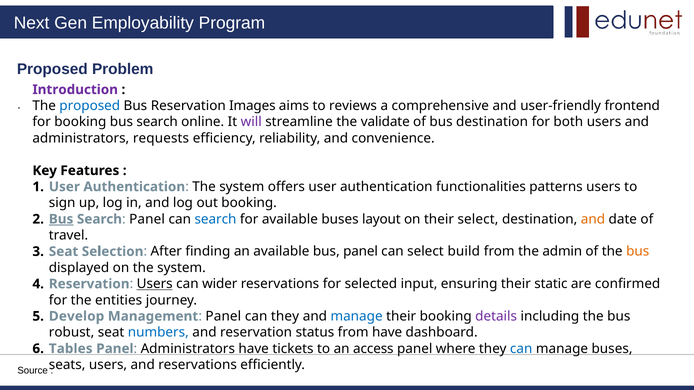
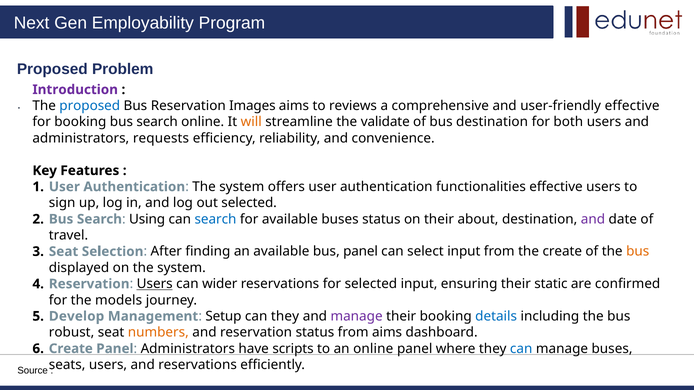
user-friendly frontend: frontend -> effective
will colour: purple -> orange
functionalities patterns: patterns -> effective
out booking: booking -> selected
Bus at (61, 219) underline: present -> none
Search Panel: Panel -> Using
buses layout: layout -> status
their select: select -> about
and at (593, 219) colour: orange -> purple
select build: build -> input
the admin: admin -> create
entities: entities -> models
Management Panel: Panel -> Setup
manage at (357, 317) colour: blue -> purple
details colour: purple -> blue
numbers colour: blue -> orange
from have: have -> aims
Tables at (71, 349): Tables -> Create
tickets: tickets -> scripts
an access: access -> online
